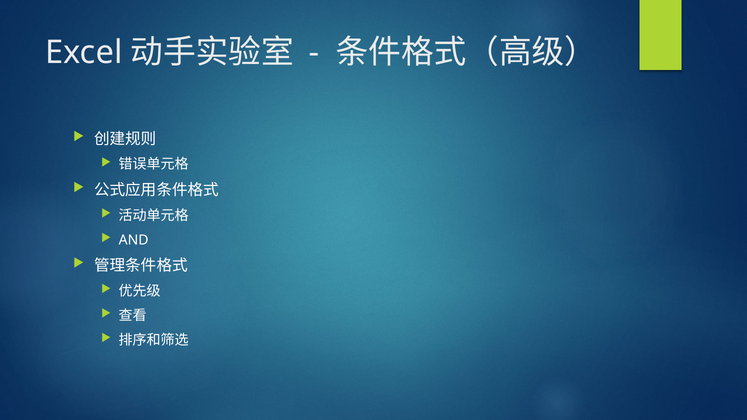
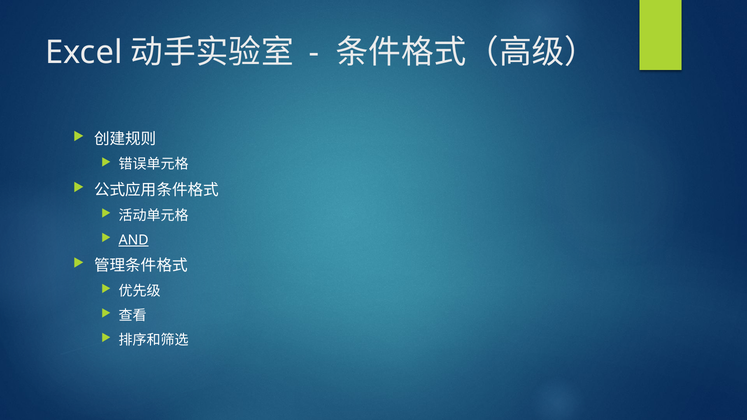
AND underline: none -> present
